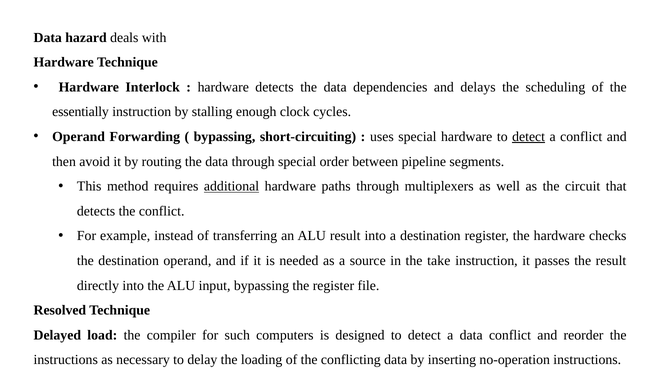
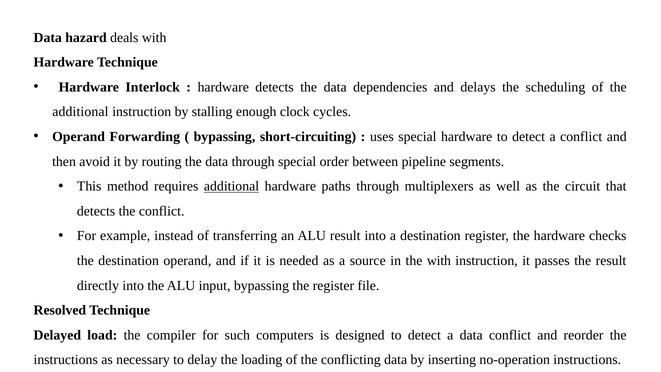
essentially at (81, 112): essentially -> additional
detect at (529, 137) underline: present -> none
the take: take -> with
